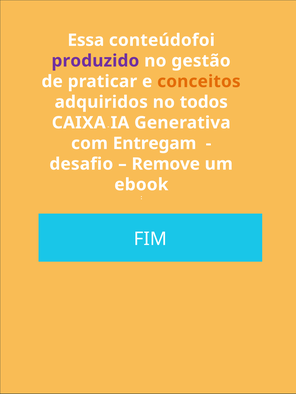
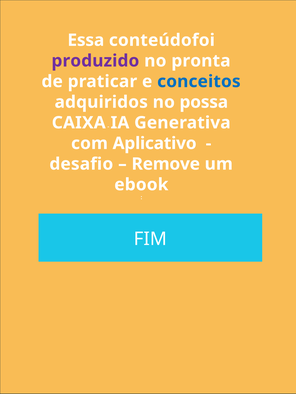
gestão: gestão -> pronta
conceitos colour: orange -> blue
todos: todos -> possa
Entregam: Entregam -> Aplicativo
